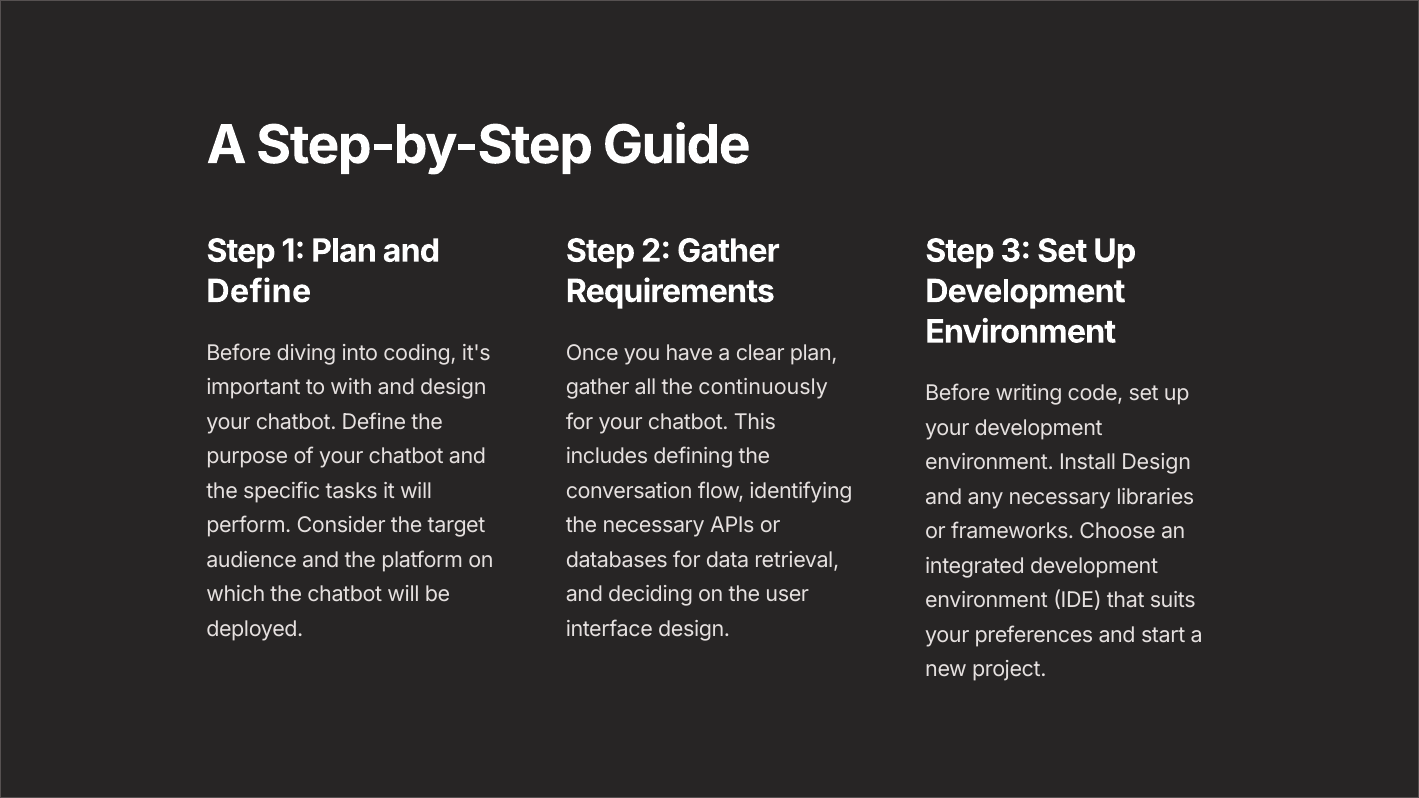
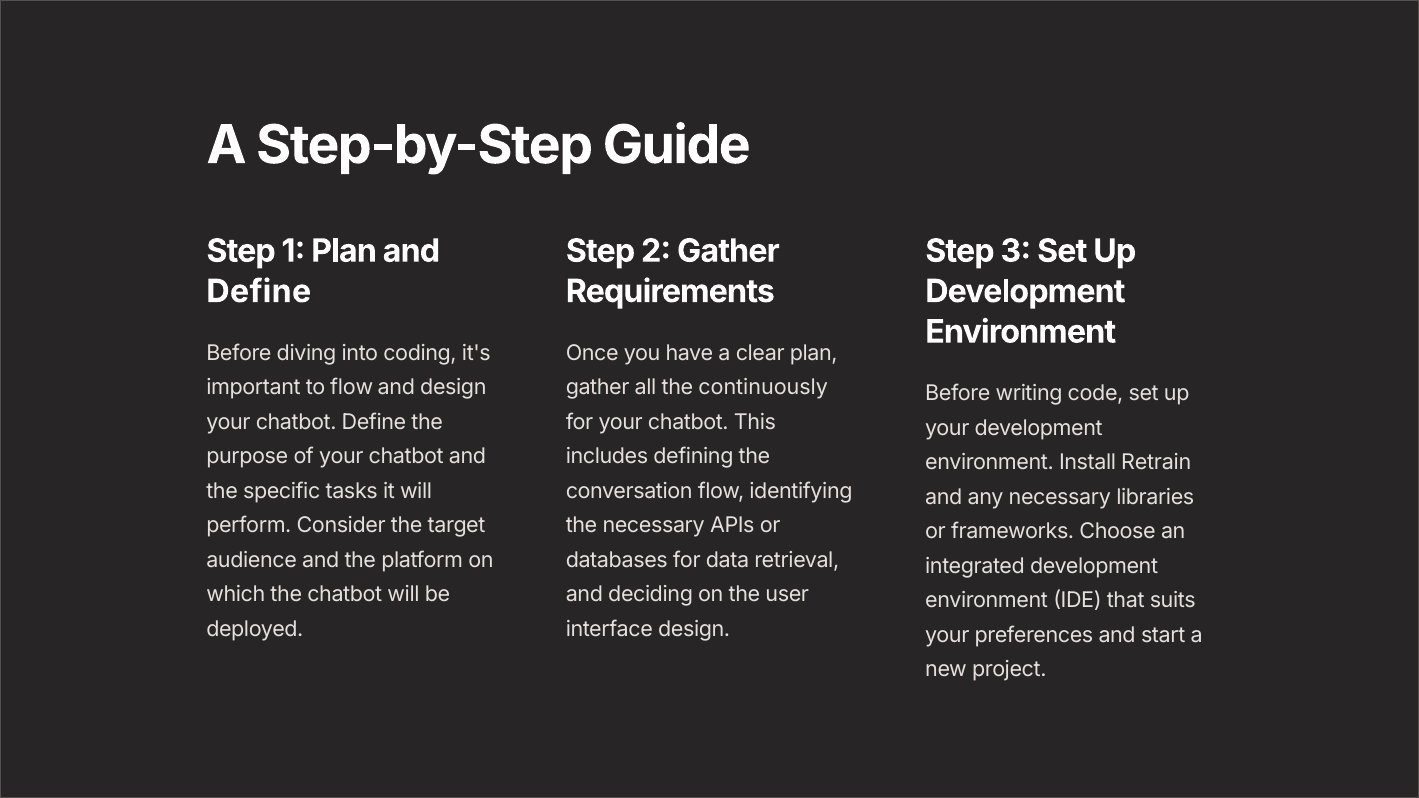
to with: with -> flow
Install Design: Design -> Retrain
